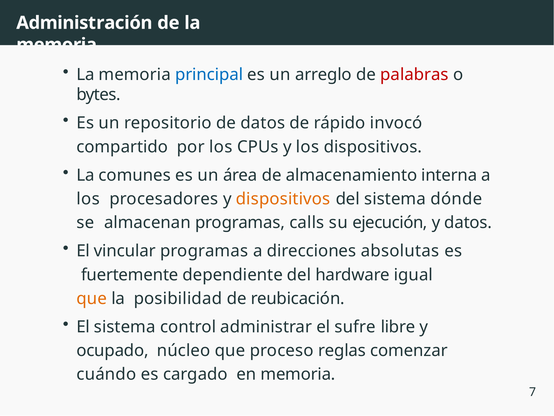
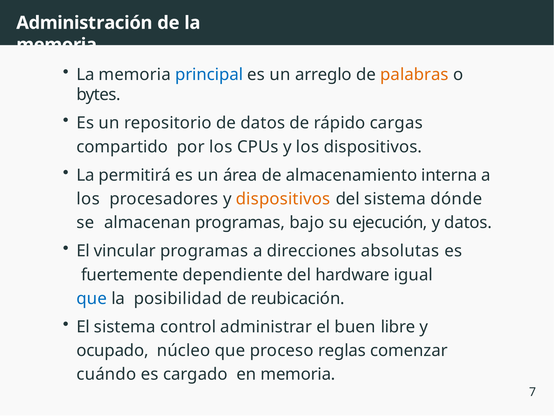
palabras colour: red -> orange
invocó: invocó -> cargas
comunes: comunes -> permitirá
calls: calls -> bajo
que at (92, 298) colour: orange -> blue
sufre: sufre -> buen
